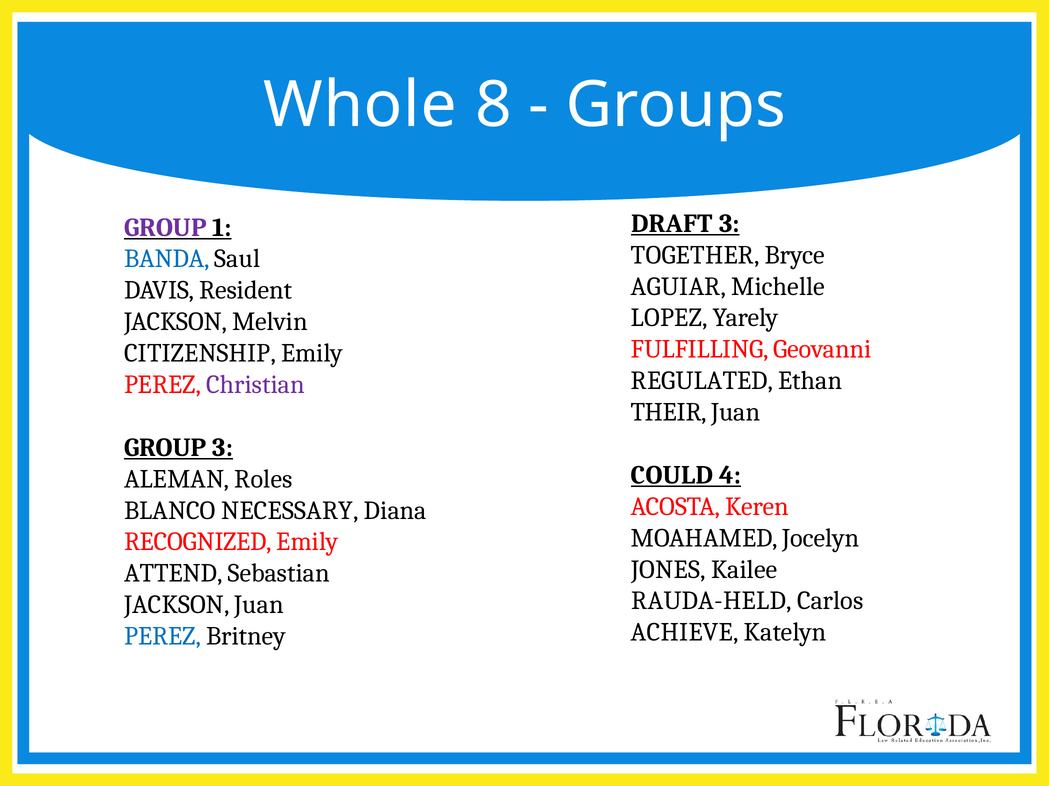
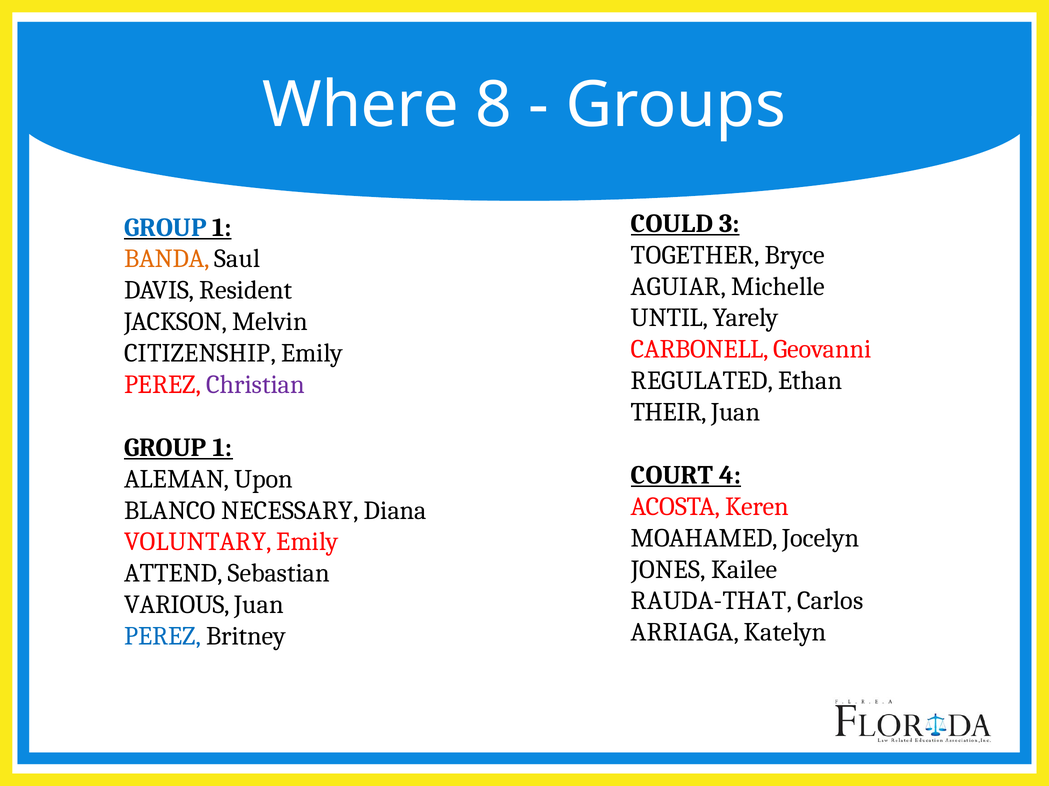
Whole: Whole -> Where
DRAFT: DRAFT -> COULD
GROUP at (165, 228) colour: purple -> blue
BANDA colour: blue -> orange
LOPEZ: LOPEZ -> UNTIL
FULFILLING: FULFILLING -> CARBONELL
3 at (223, 448): 3 -> 1
COULD: COULD -> COURT
Roles: Roles -> Upon
RECOGNIZED: RECOGNIZED -> VOLUNTARY
RAUDA-HELD: RAUDA-HELD -> RAUDA-THAT
JACKSON at (177, 605): JACKSON -> VARIOUS
ACHIEVE: ACHIEVE -> ARRIAGA
